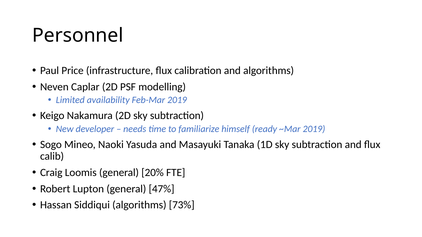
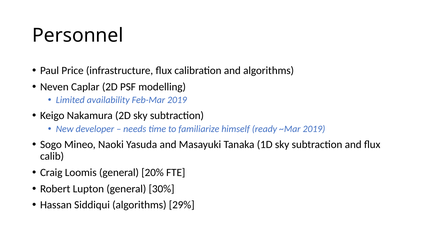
47%: 47% -> 30%
73%: 73% -> 29%
